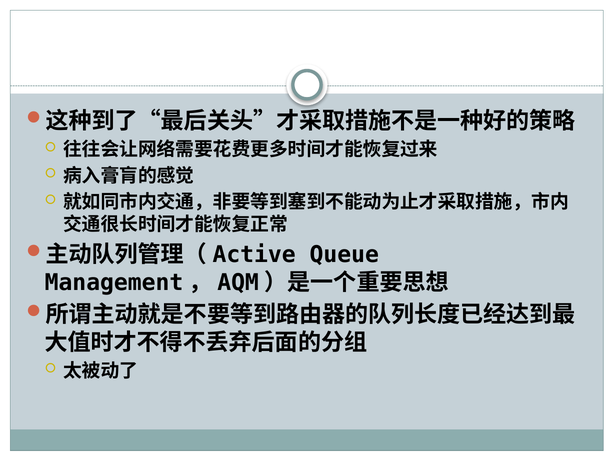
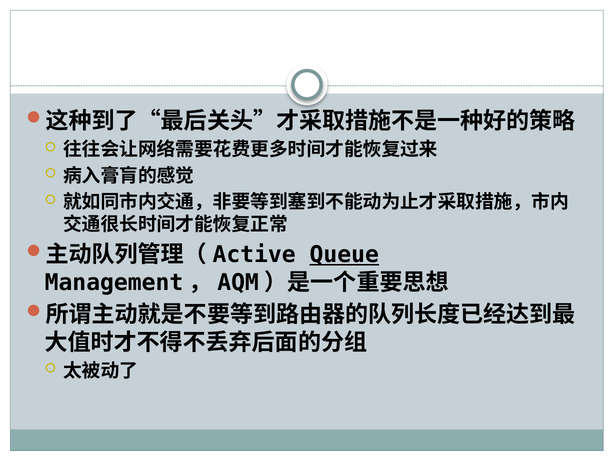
Queue underline: none -> present
